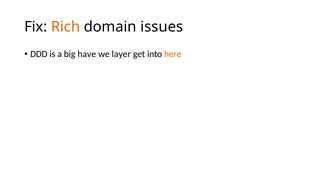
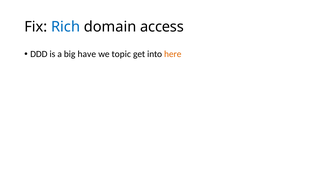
Rich colour: orange -> blue
issues: issues -> access
layer: layer -> topic
